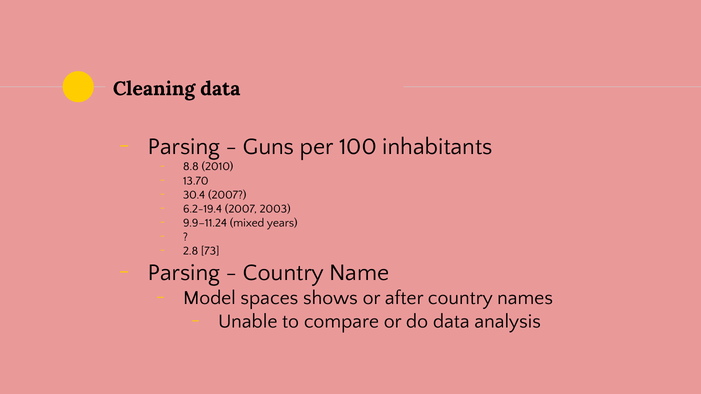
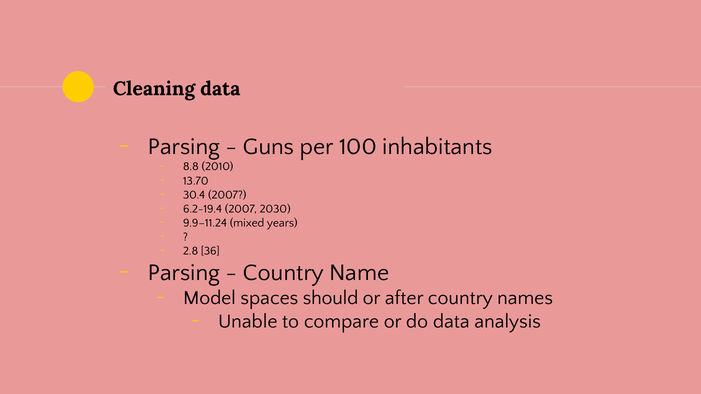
2003: 2003 -> 2030
73: 73 -> 36
shows: shows -> should
